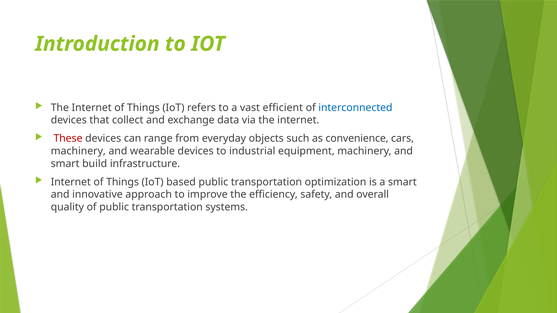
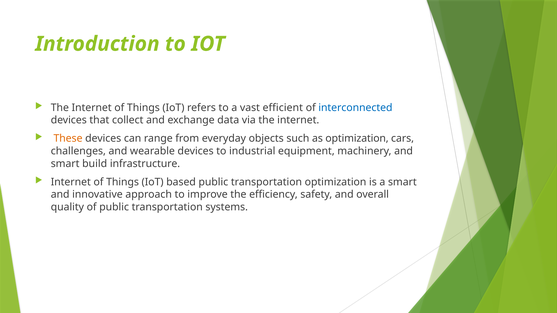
These colour: red -> orange
as convenience: convenience -> optimization
machinery at (78, 151): machinery -> challenges
